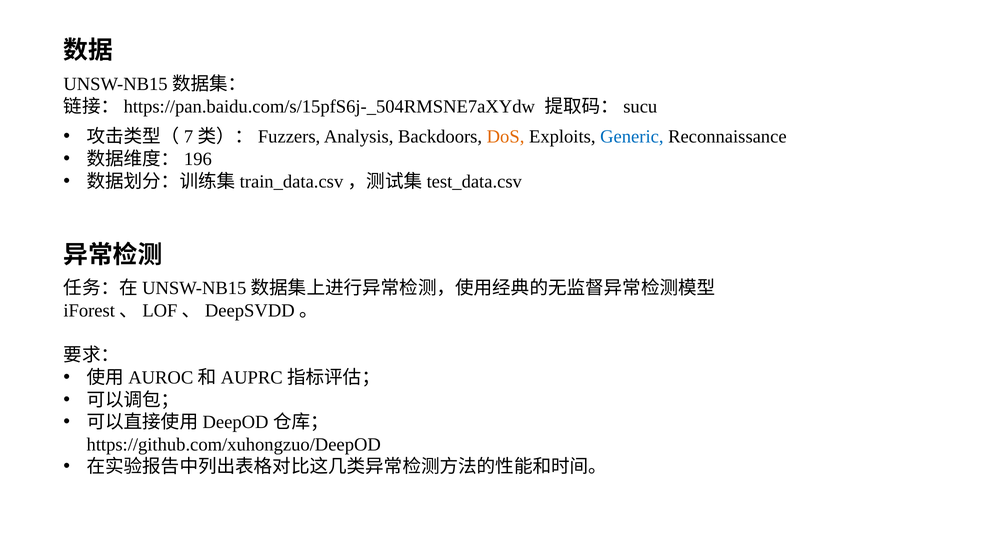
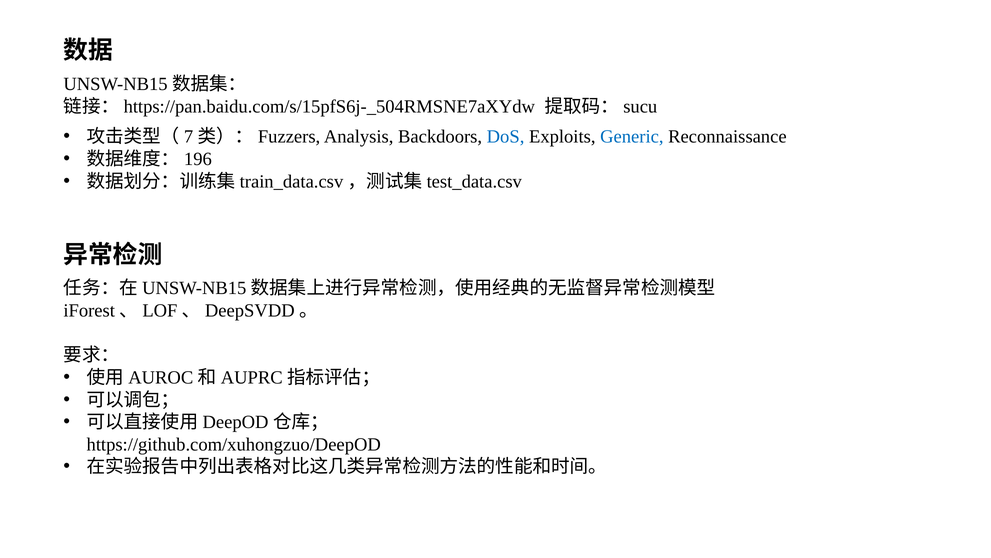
DoS colour: orange -> blue
